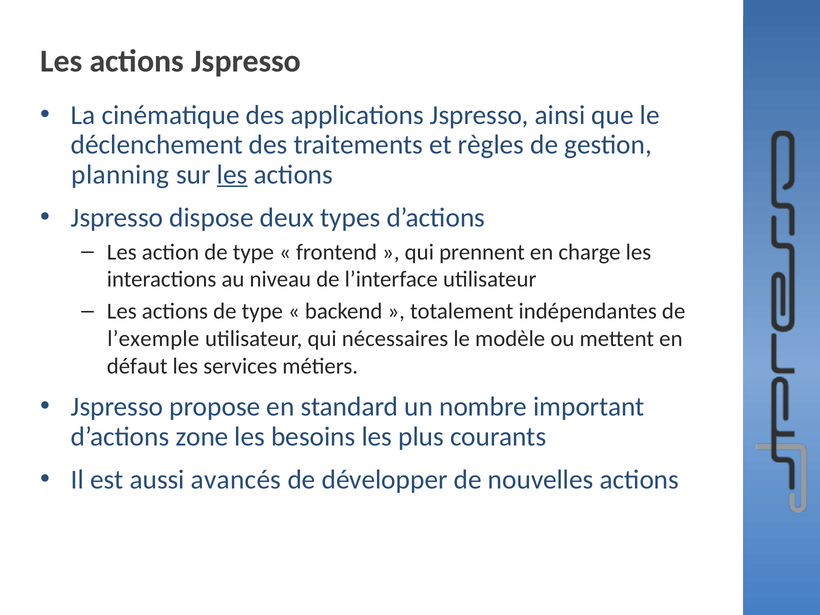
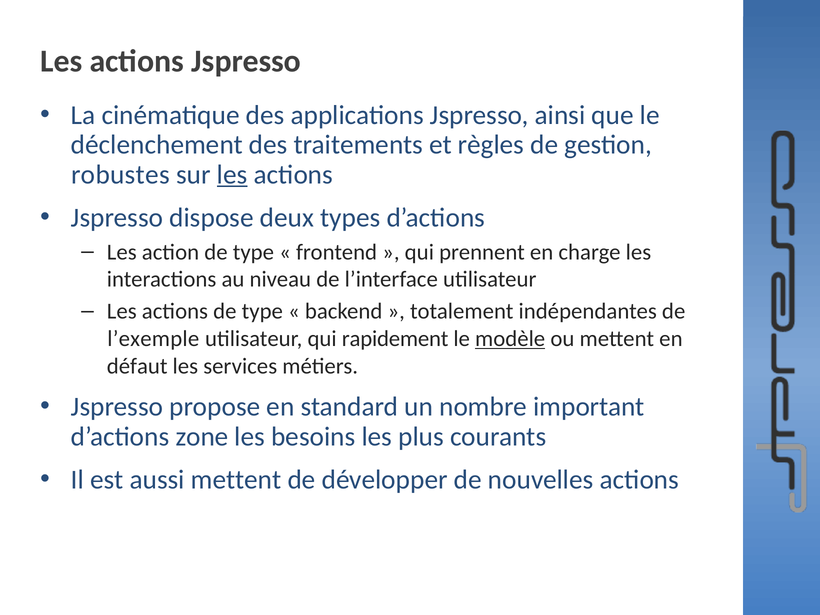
planning: planning -> robustes
nécessaires: nécessaires -> rapidement
modèle underline: none -> present
aussi avancés: avancés -> mettent
